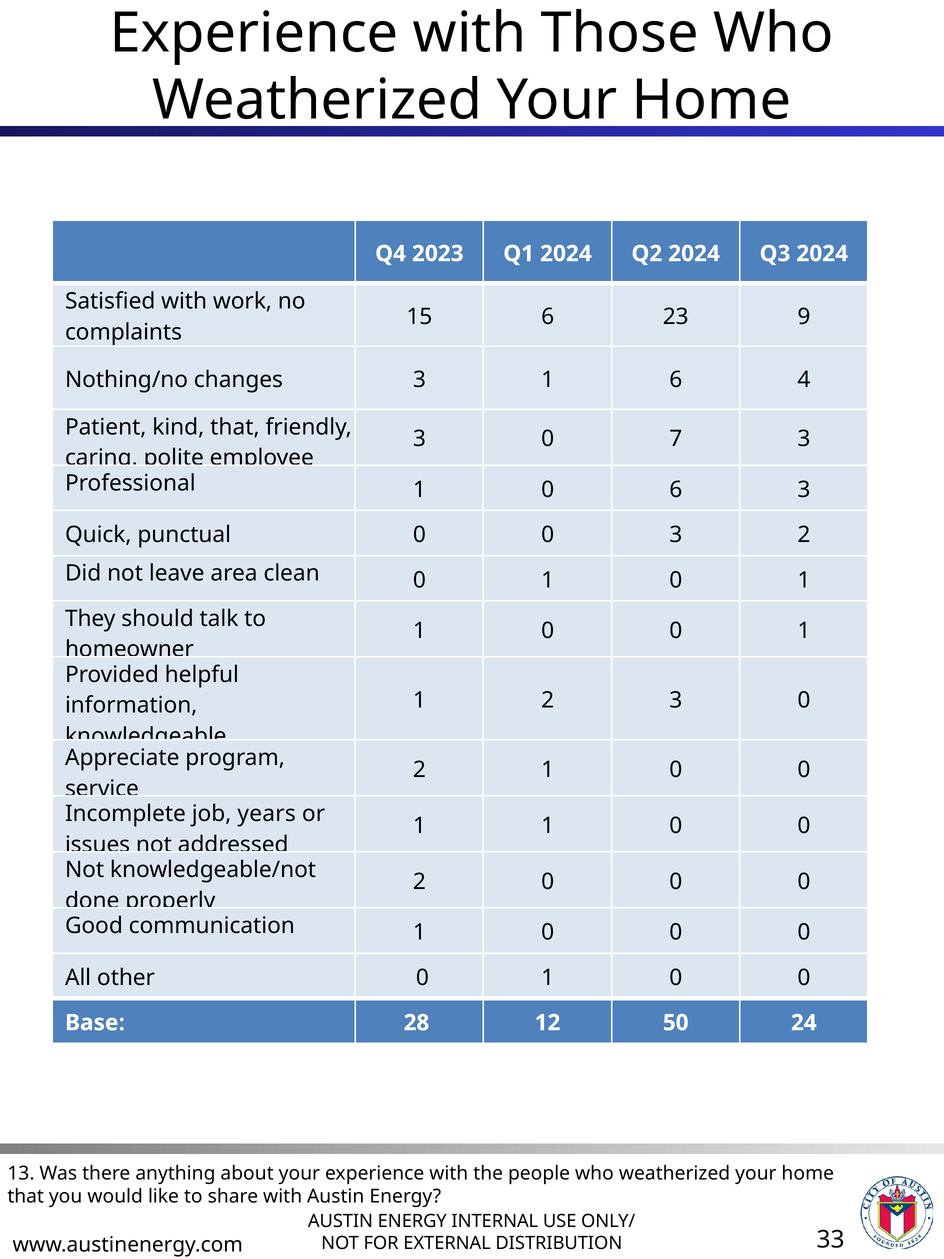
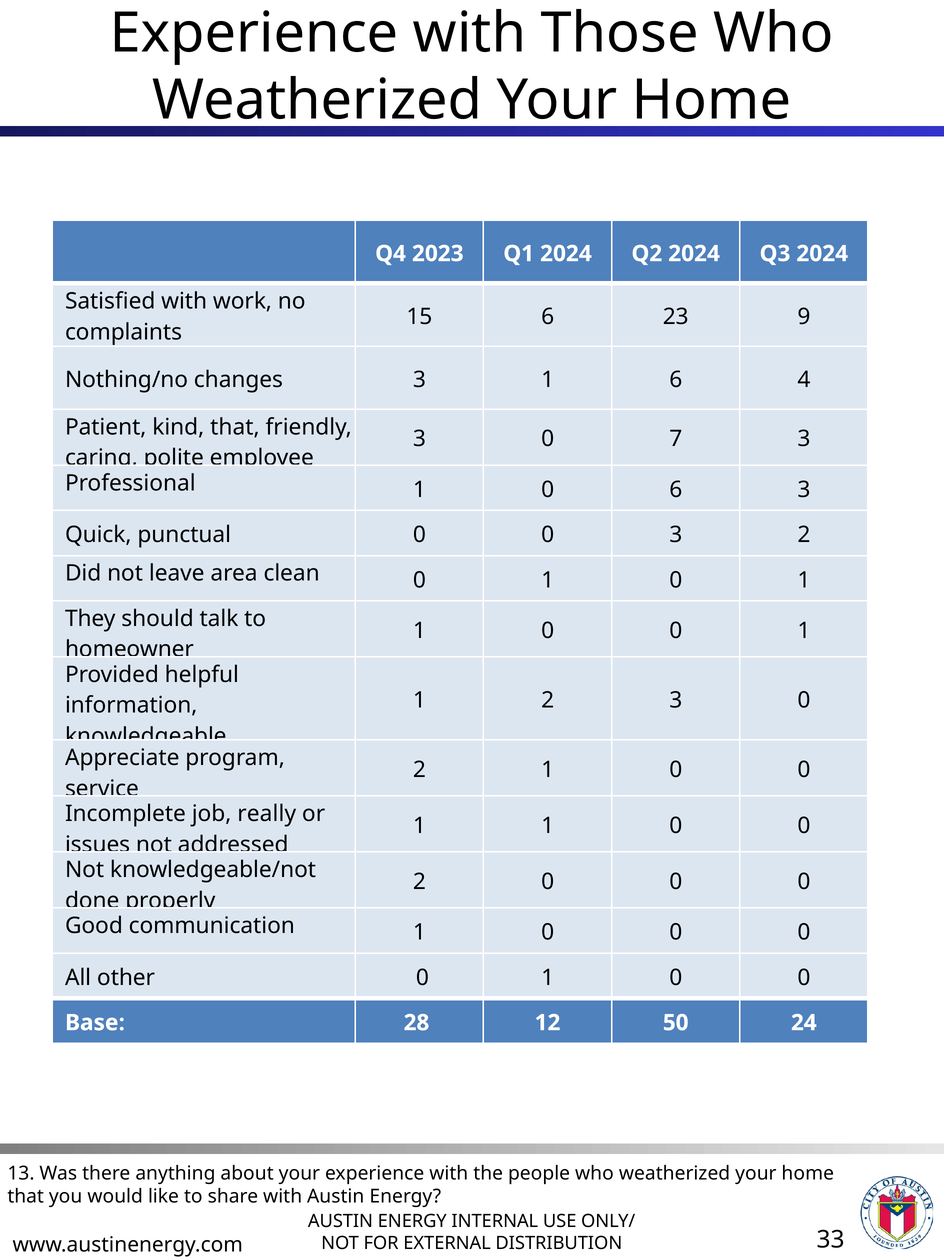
years: years -> really
